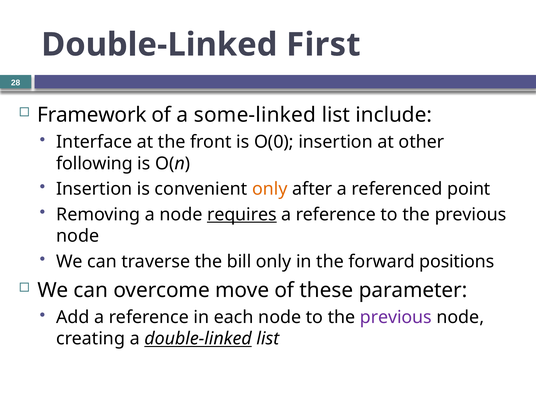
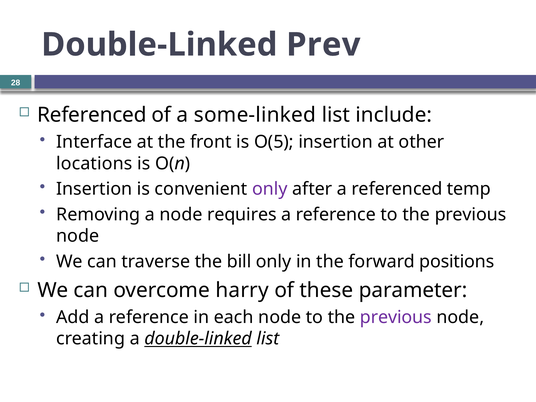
First: First -> Prev
Framework at (92, 115): Framework -> Referenced
O(0: O(0 -> O(5
following: following -> locations
only at (270, 189) colour: orange -> purple
point: point -> temp
requires underline: present -> none
move: move -> harry
